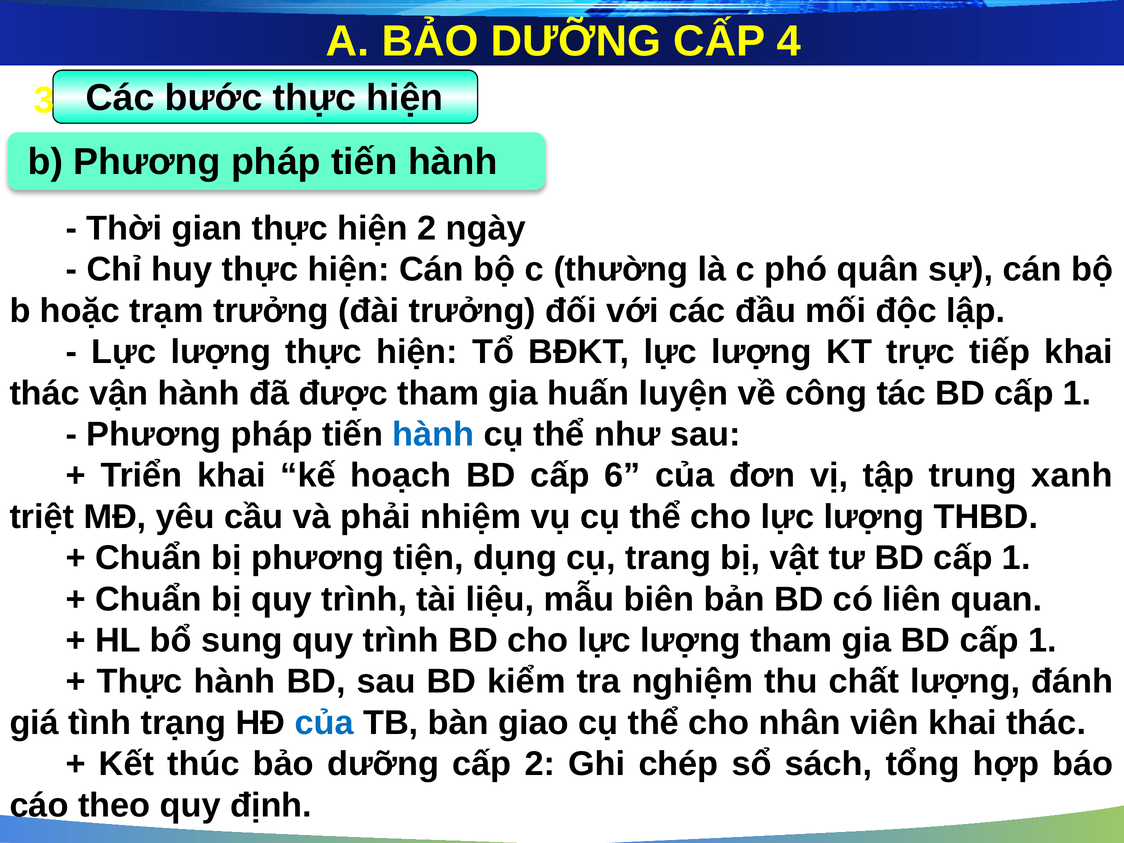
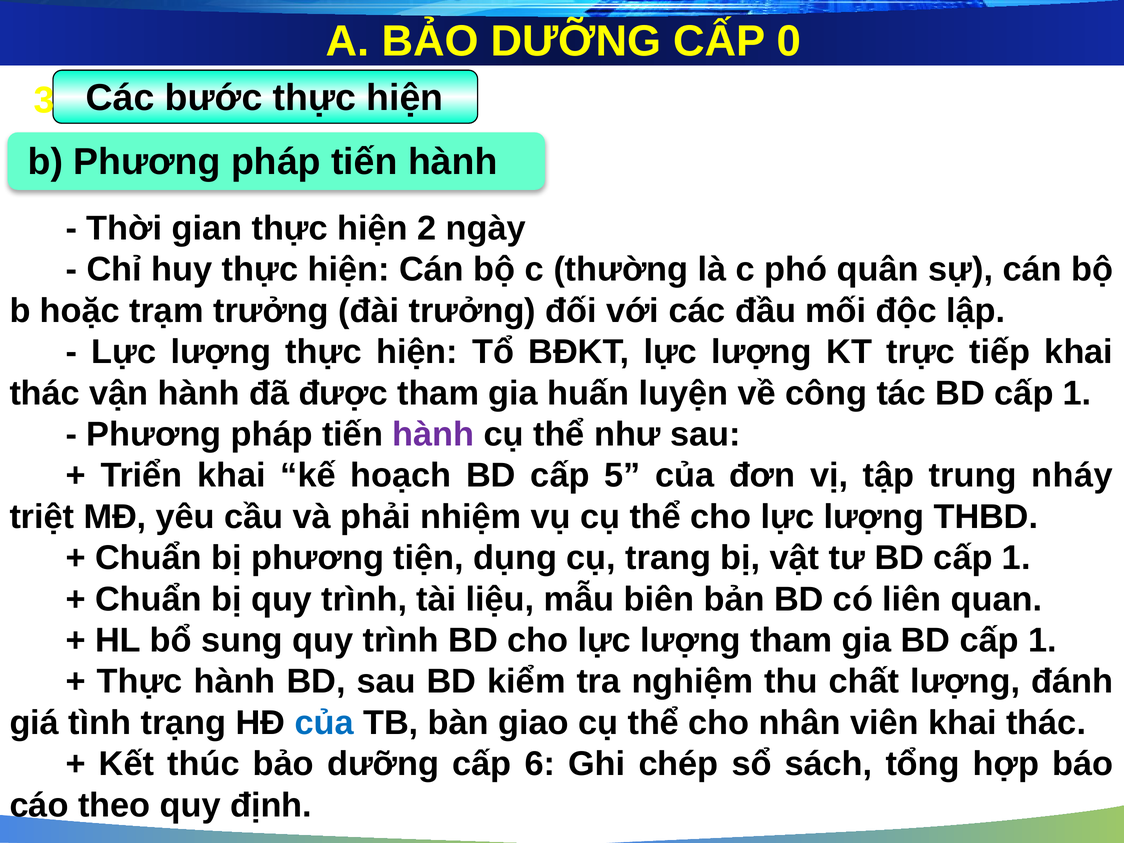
4: 4 -> 0
hành at (433, 434) colour: blue -> purple
6: 6 -> 5
xanh: xanh -> nháy
cấp 2: 2 -> 6
